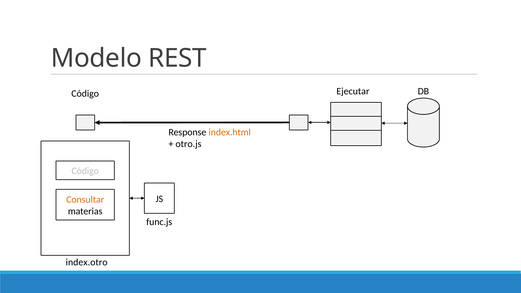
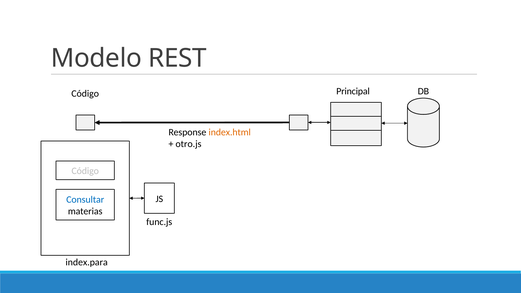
Ejecutar: Ejecutar -> Principal
Consultar colour: orange -> blue
index.otro: index.otro -> index.para
